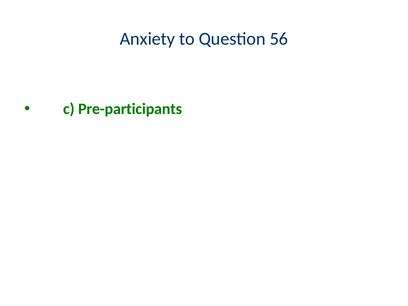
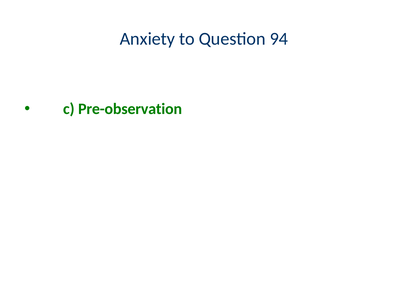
56: 56 -> 94
Pre-participants: Pre-participants -> Pre-observation
